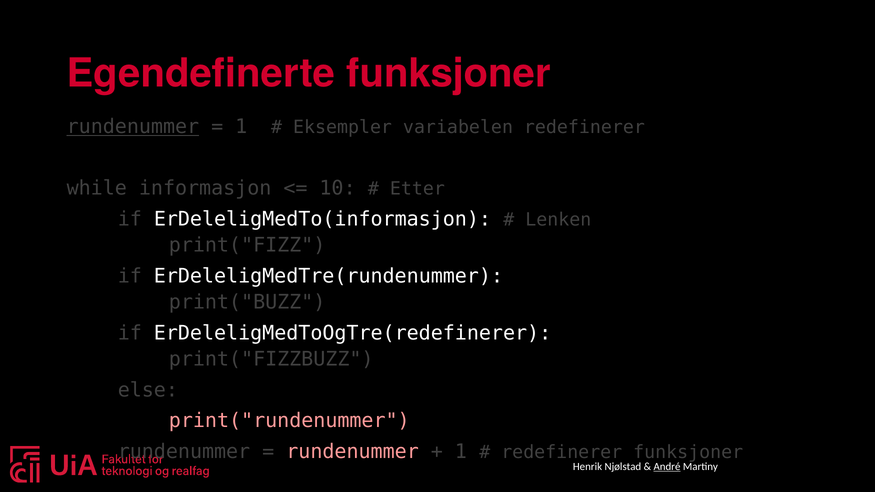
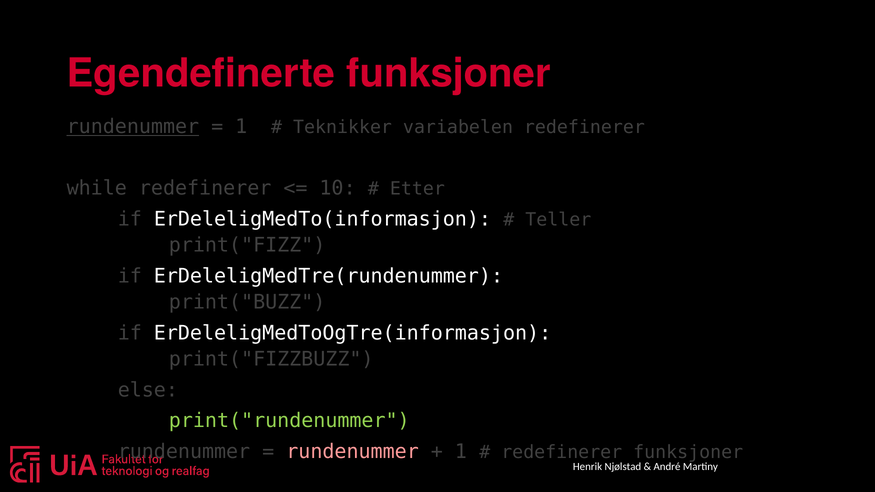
Eksempler: Eksempler -> Teknikker
while informasjon: informasjon -> redefinerer
Lenken: Lenken -> Teller
ErDeleligMedToOgTre(redefinerer: ErDeleligMedToOgTre(redefinerer -> ErDeleligMedToOgTre(informasjon
print("rundenummer colour: pink -> light green
André underline: present -> none
